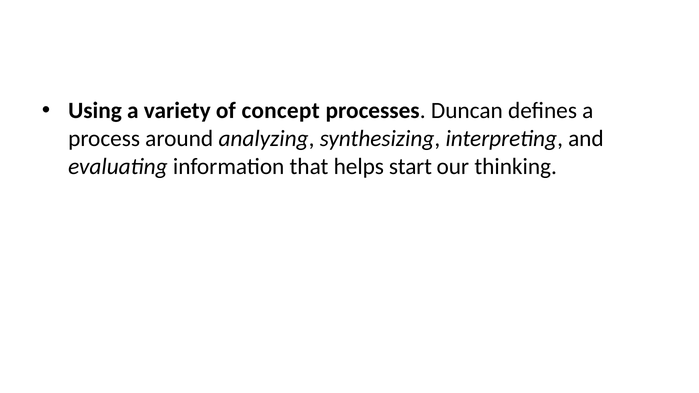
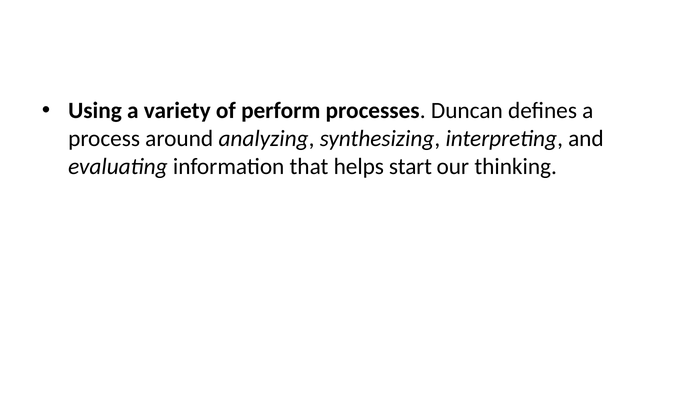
concept: concept -> perform
